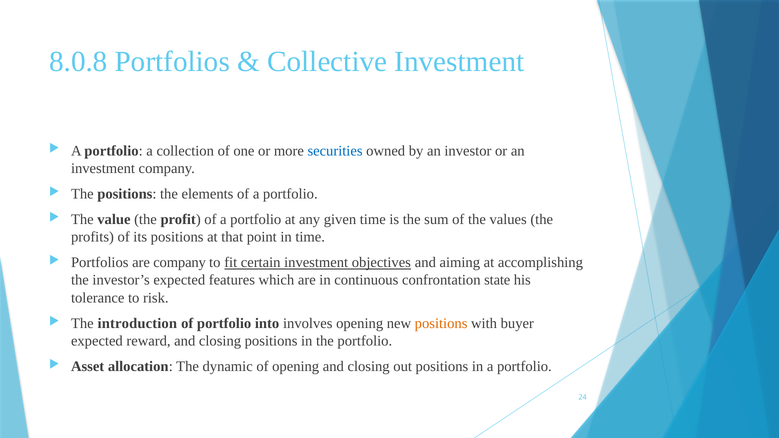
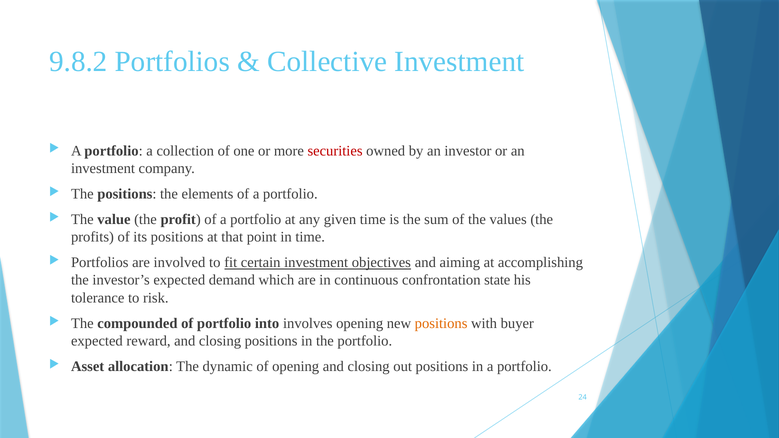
8.0.8: 8.0.8 -> 9.8.2
securities colour: blue -> red
are company: company -> involved
features: features -> demand
introduction: introduction -> compounded
